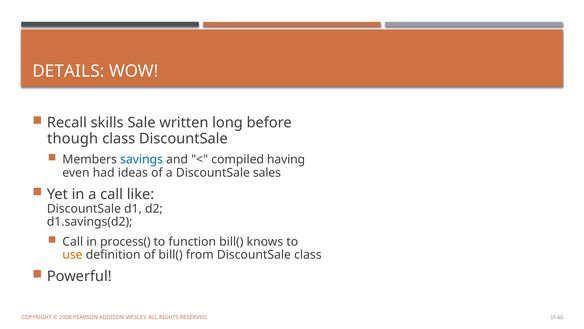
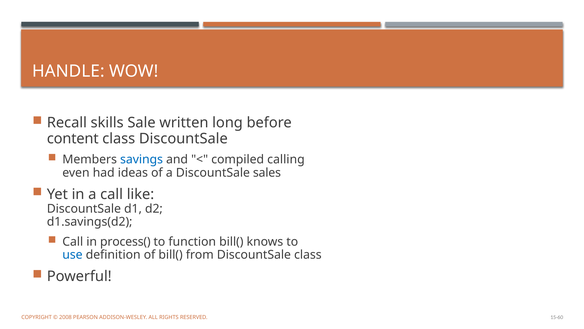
DETAILS: DETAILS -> HANDLE
though: though -> content
having: having -> calling
use colour: orange -> blue
